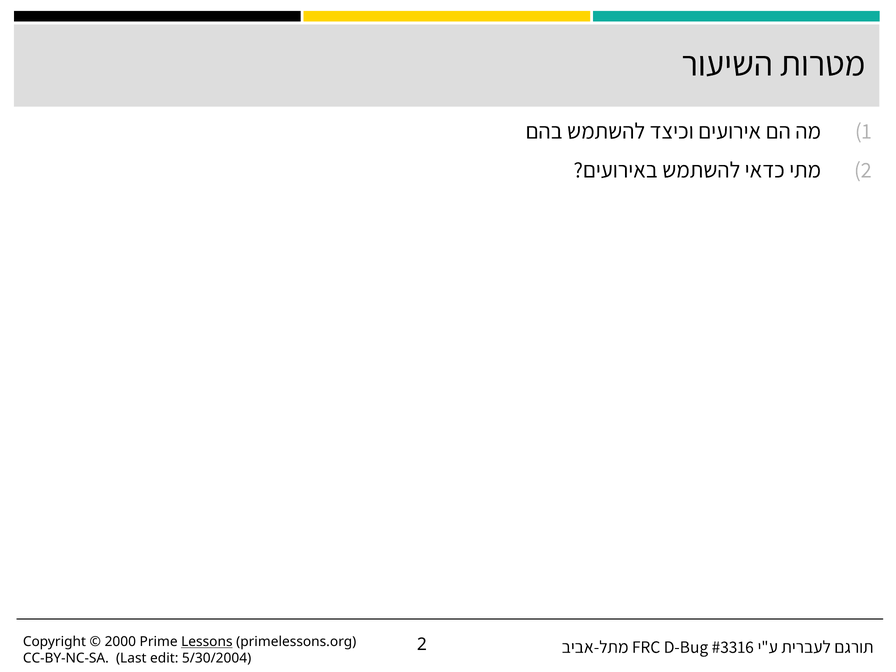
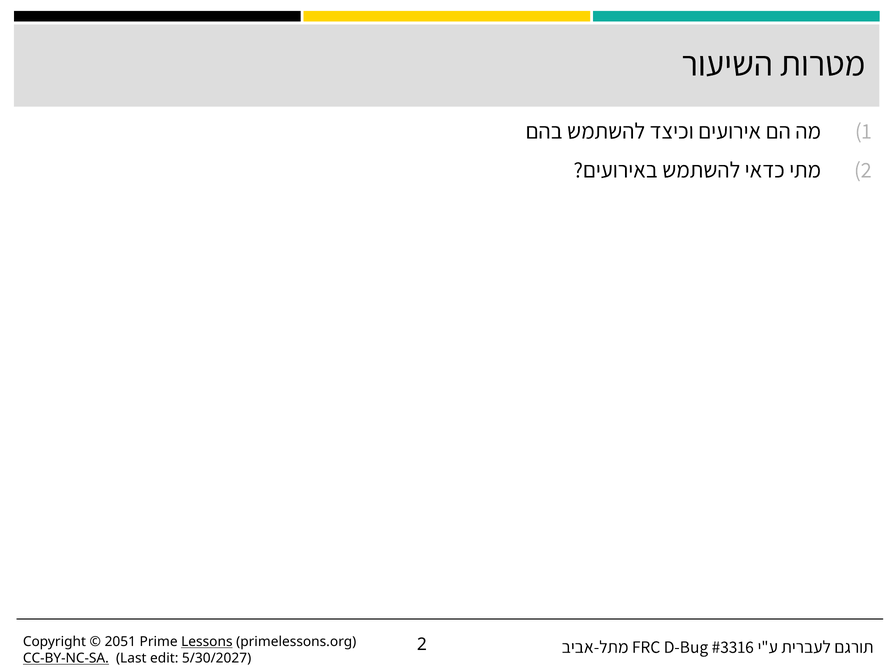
2000: 2000 -> 2051
CC-BY-NC-SA underline: none -> present
5/30/2004: 5/30/2004 -> 5/30/2027
